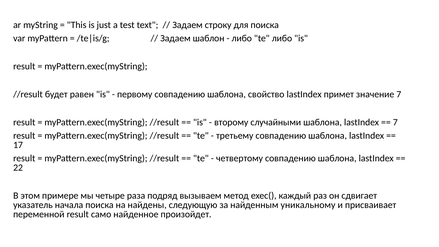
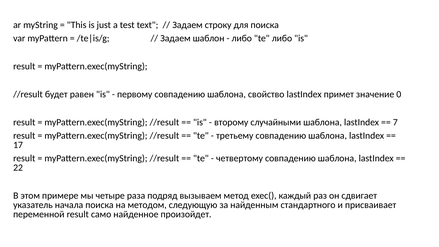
значение 7: 7 -> 0
найдены: найдены -> методом
уникальному: уникальному -> стандартного
